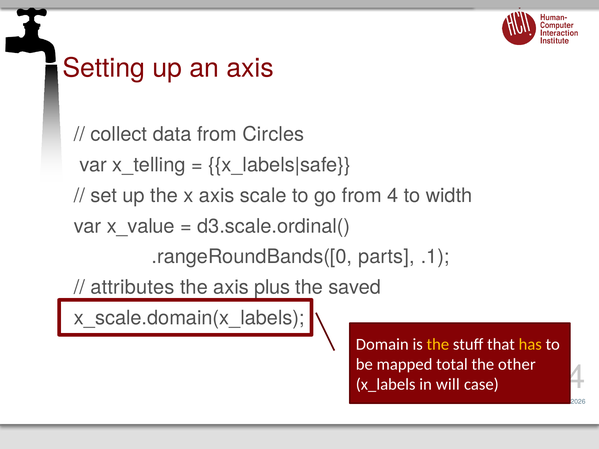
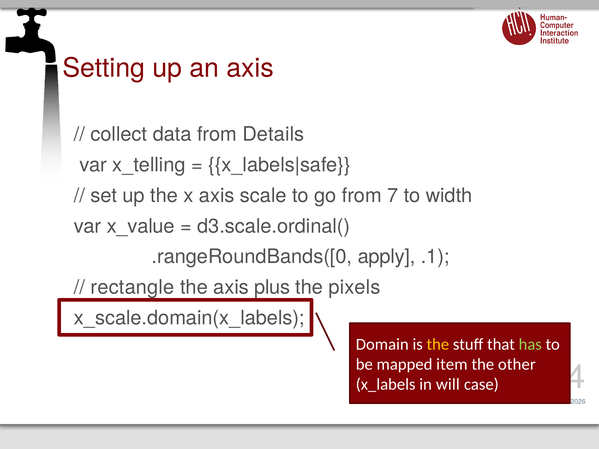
Circles: Circles -> Details
4: 4 -> 7
parts: parts -> apply
attributes: attributes -> rectangle
saved: saved -> pixels
has colour: yellow -> light green
total: total -> item
